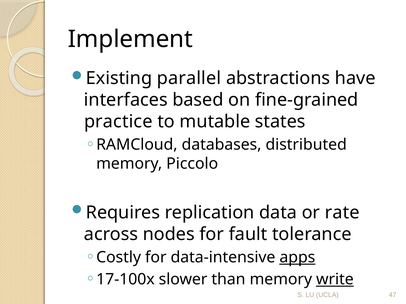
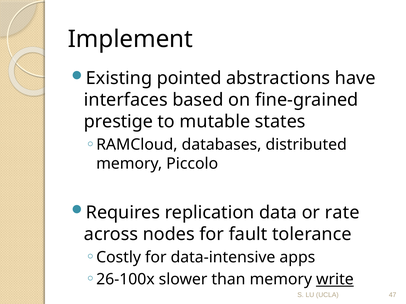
parallel: parallel -> pointed
practice: practice -> prestige
apps underline: present -> none
17-100x: 17-100x -> 26-100x
